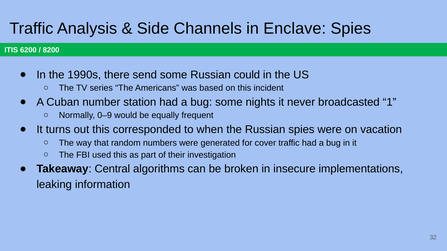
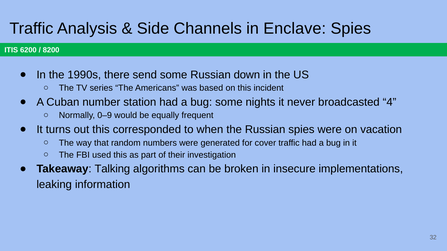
could: could -> down
1: 1 -> 4
Central: Central -> Talking
